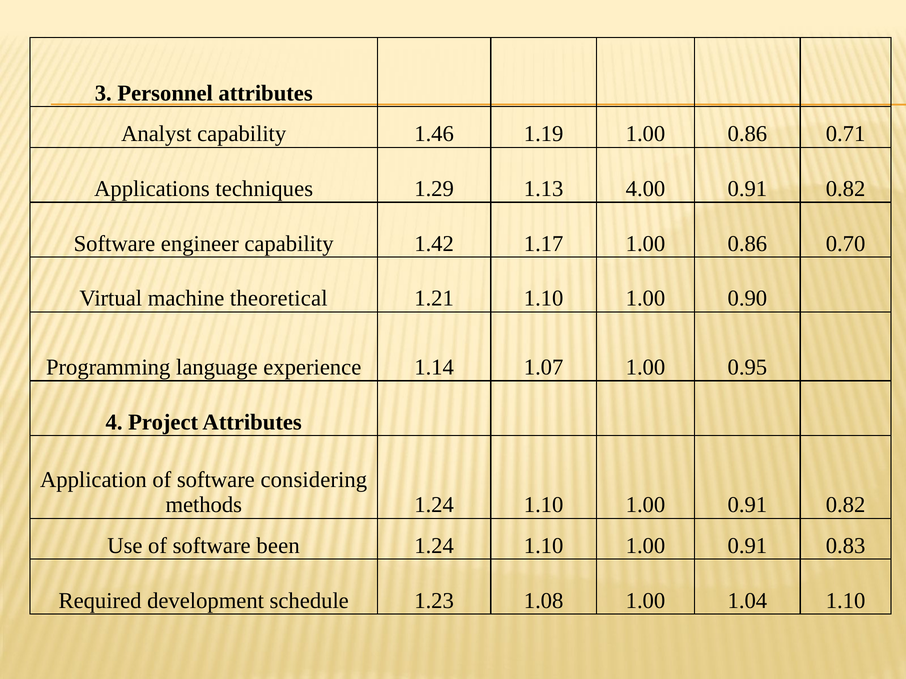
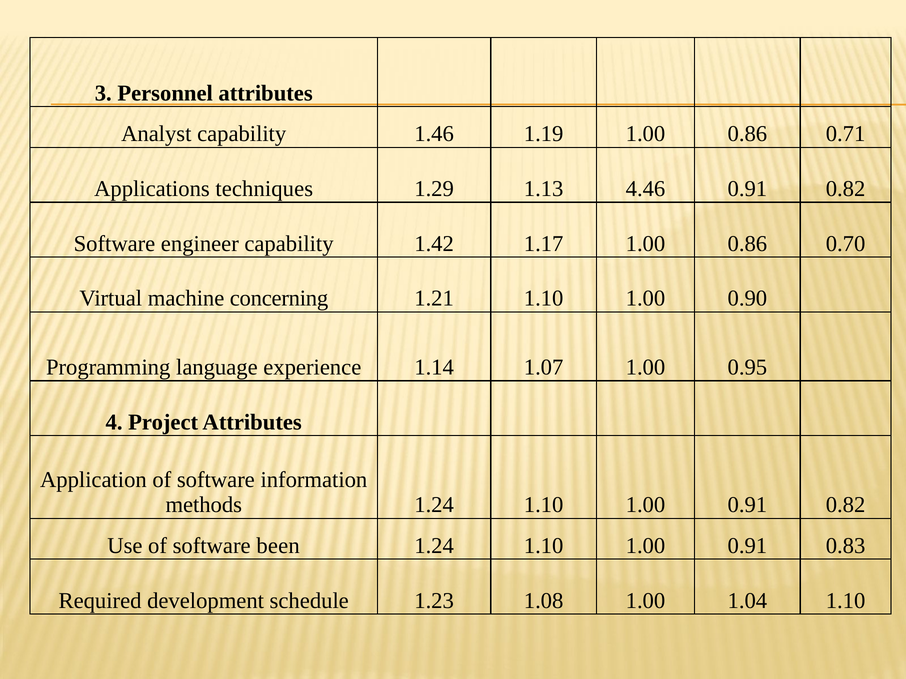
4.00: 4.00 -> 4.46
theoretical: theoretical -> concerning
considering: considering -> information
